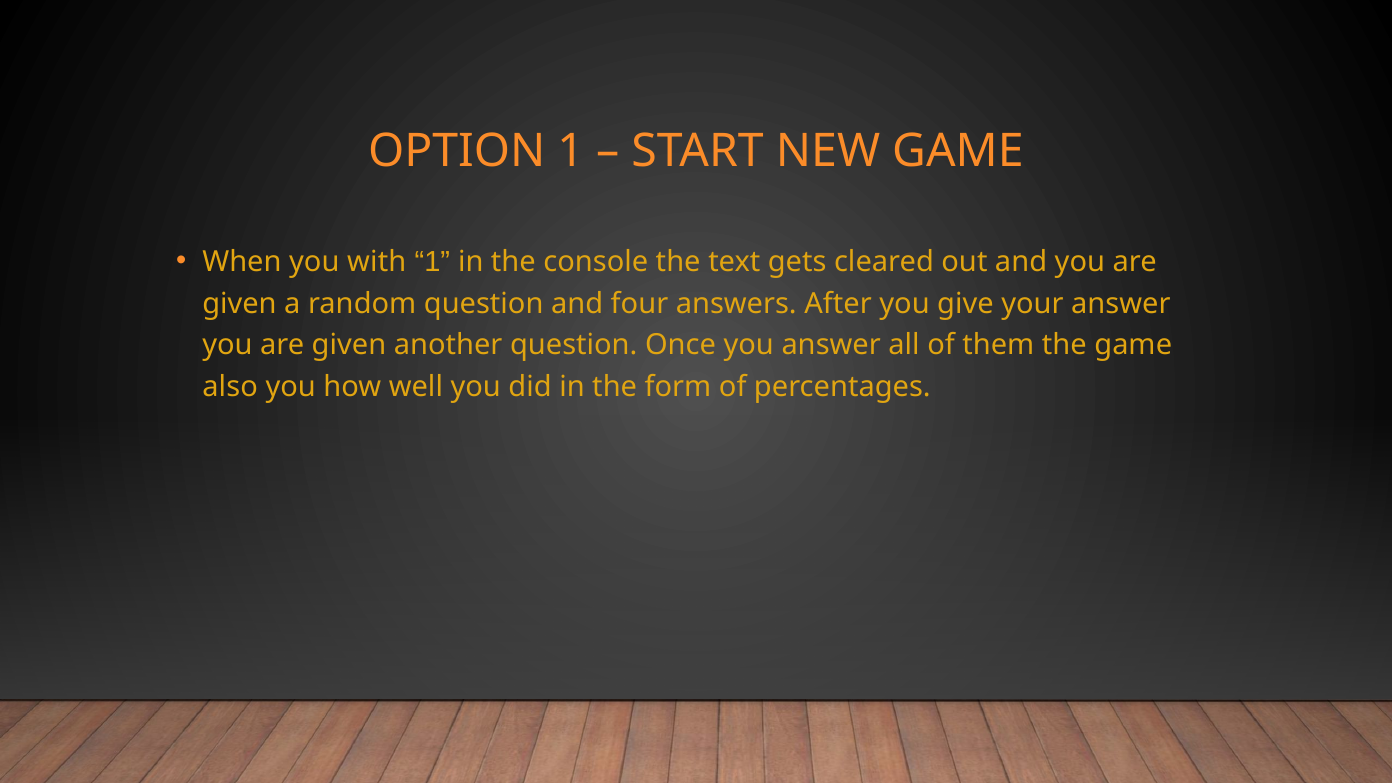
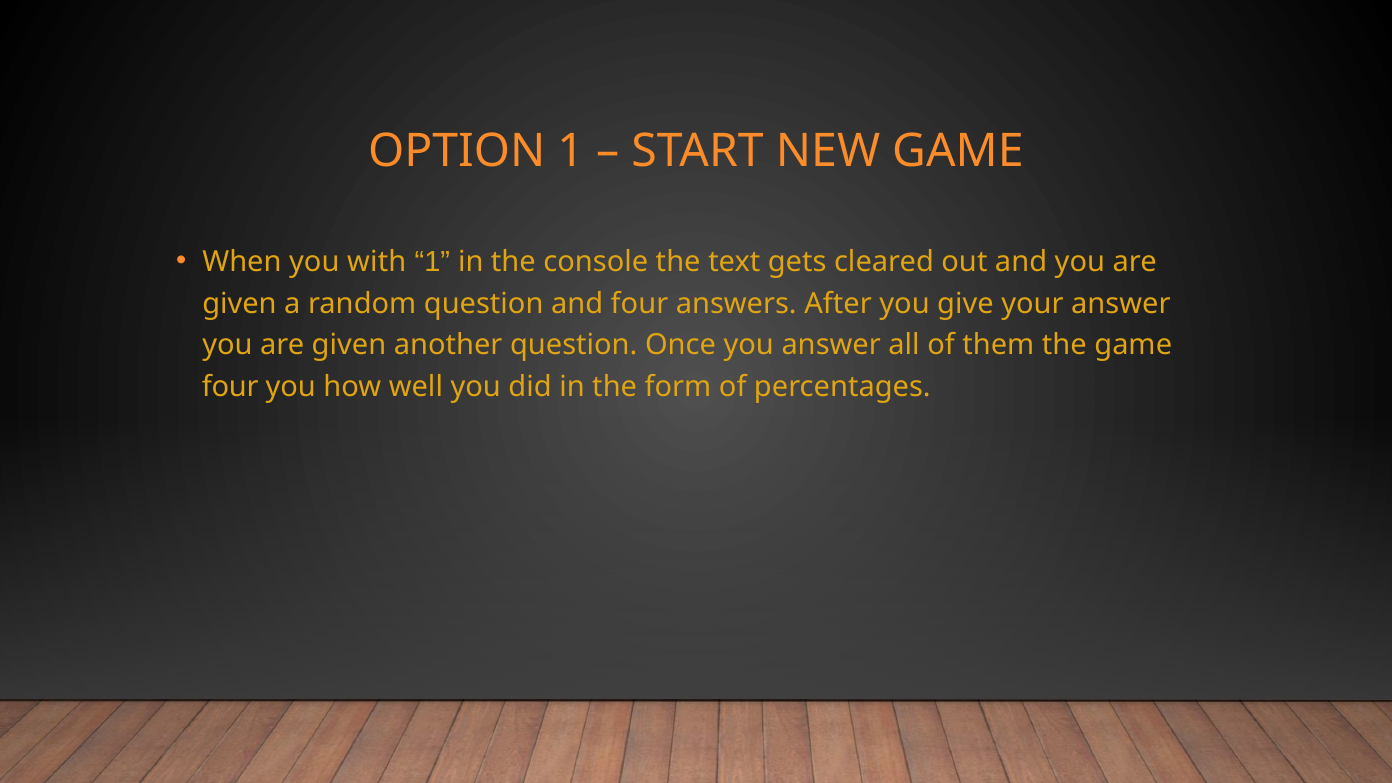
also at (230, 387): also -> four
